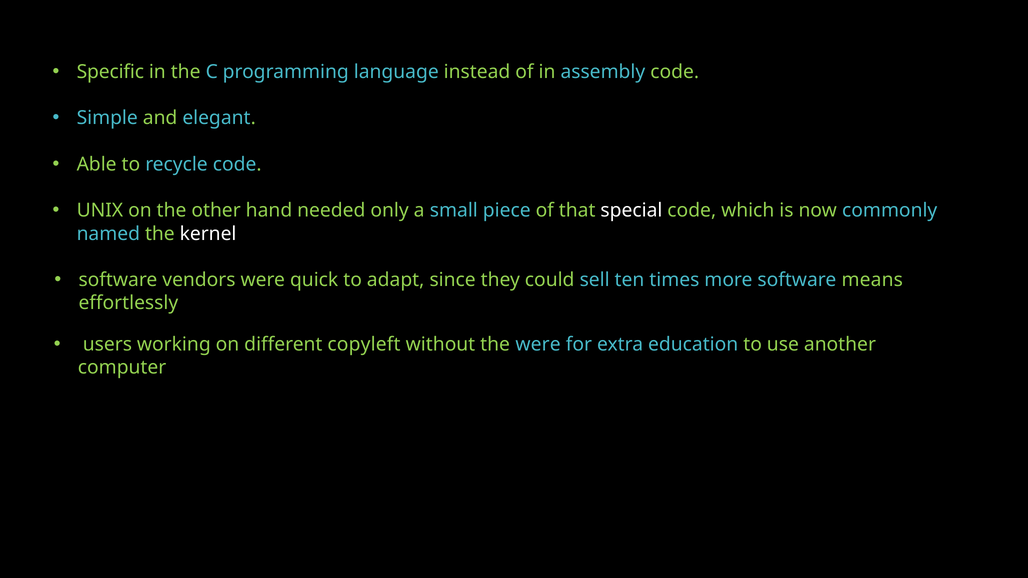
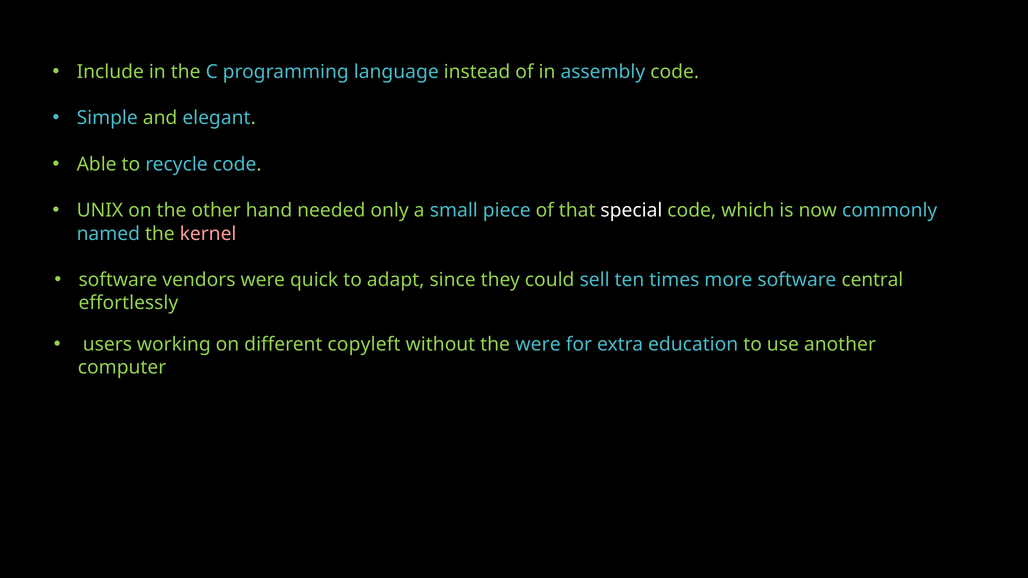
Specific: Specific -> Include
kernel colour: white -> pink
means: means -> central
